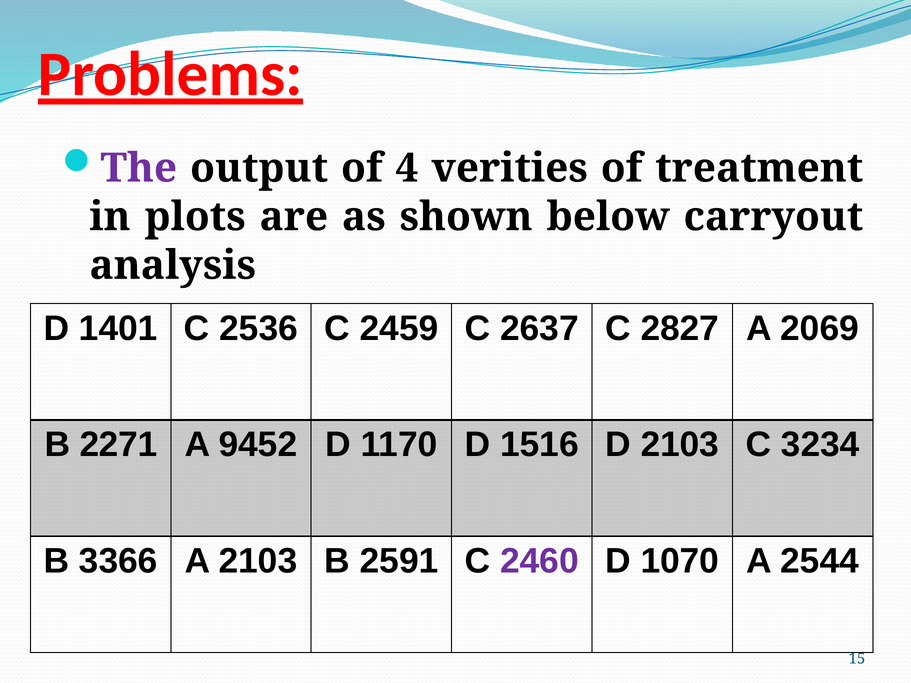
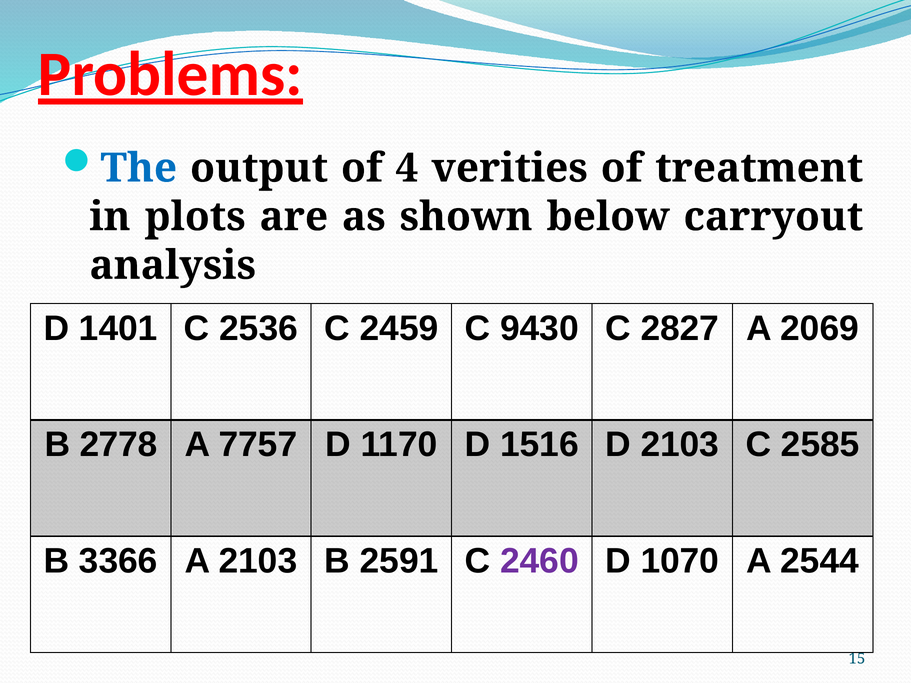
The colour: purple -> blue
2637: 2637 -> 9430
2271: 2271 -> 2778
9452: 9452 -> 7757
3234: 3234 -> 2585
